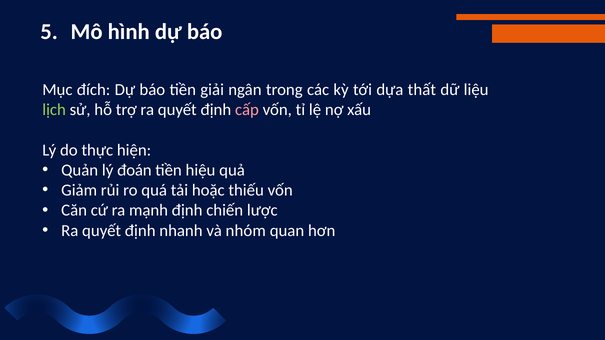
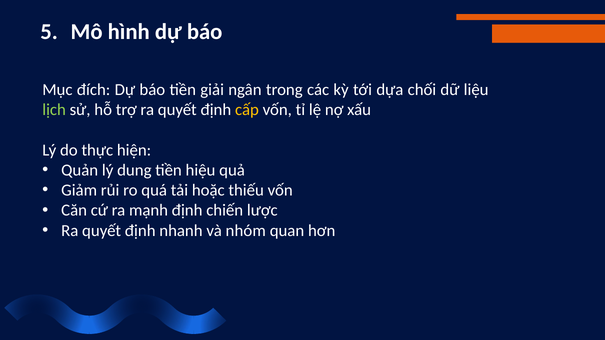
thất: thất -> chối
cấp colour: pink -> yellow
đoán: đoán -> dung
